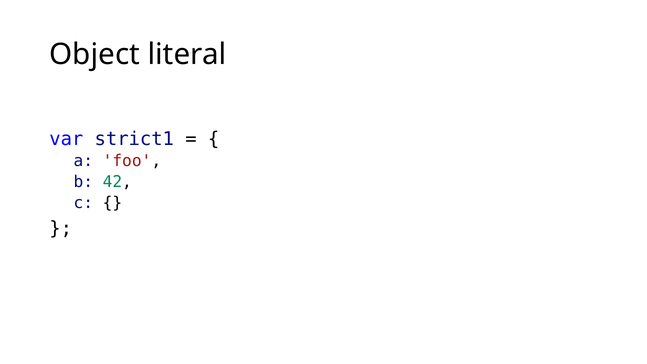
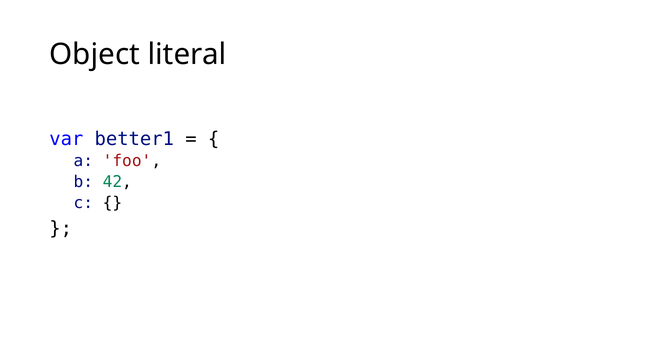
strict1: strict1 -> better1
